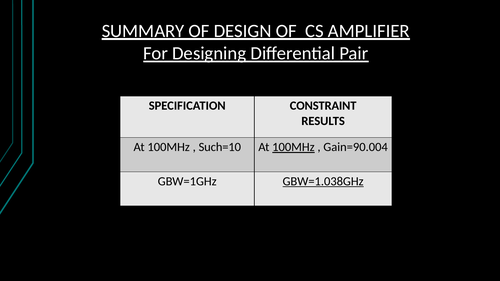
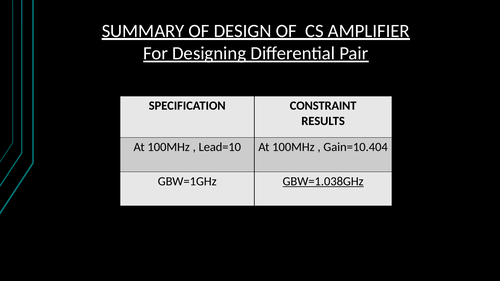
Such=10: Such=10 -> Lead=10
100MHz at (293, 147) underline: present -> none
Gain=90.004: Gain=90.004 -> Gain=10.404
